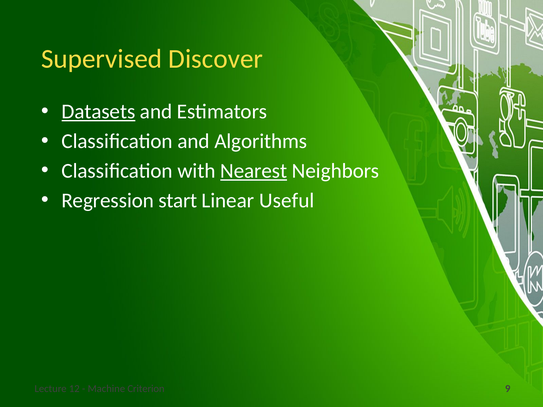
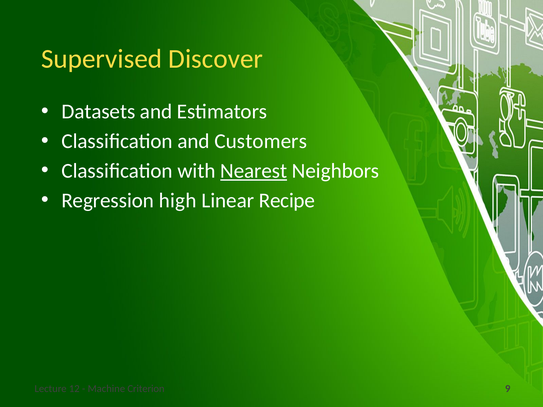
Datasets underline: present -> none
Algorithms: Algorithms -> Customers
start: start -> high
Useful: Useful -> Recipe
